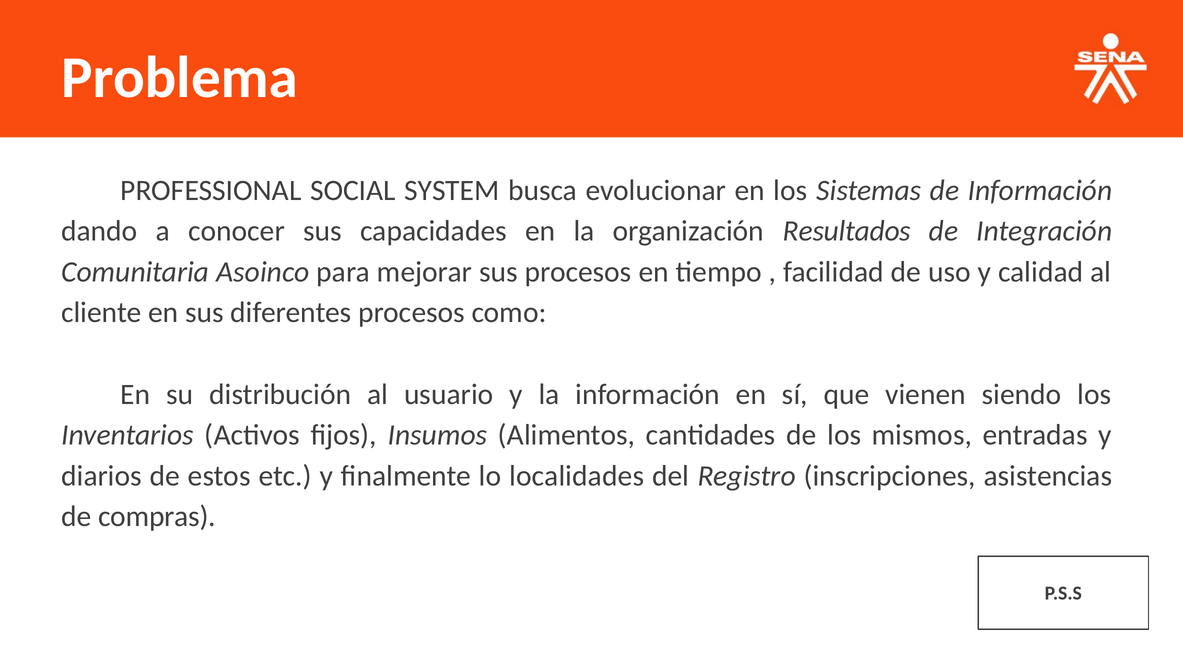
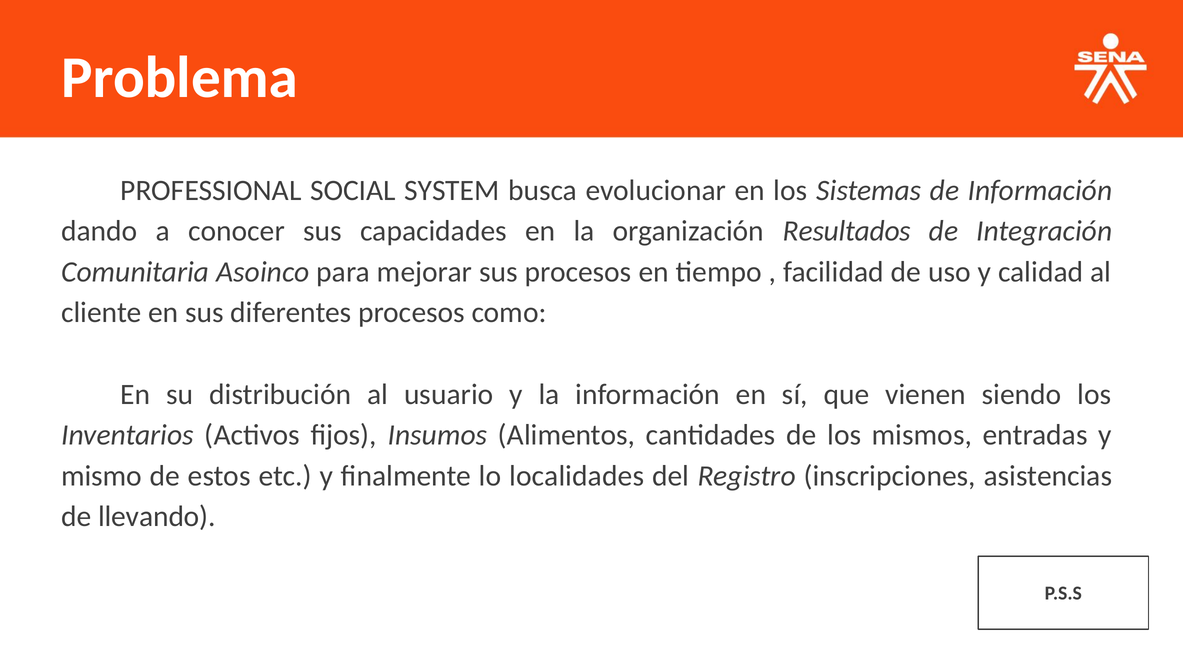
diarios: diarios -> mismo
compras: compras -> llevando
